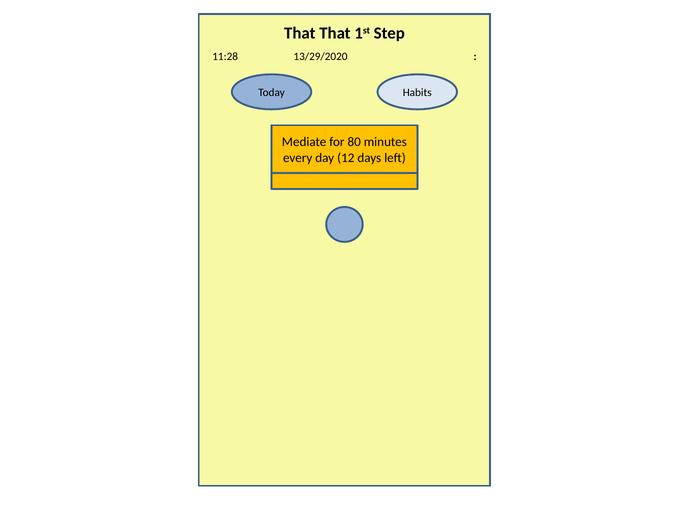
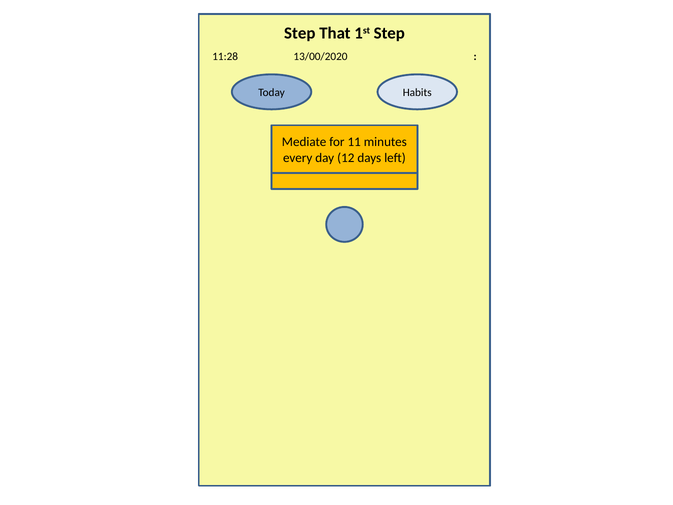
That at (300, 33): That -> Step
13/29/2020: 13/29/2020 -> 13/00/2020
80: 80 -> 11
